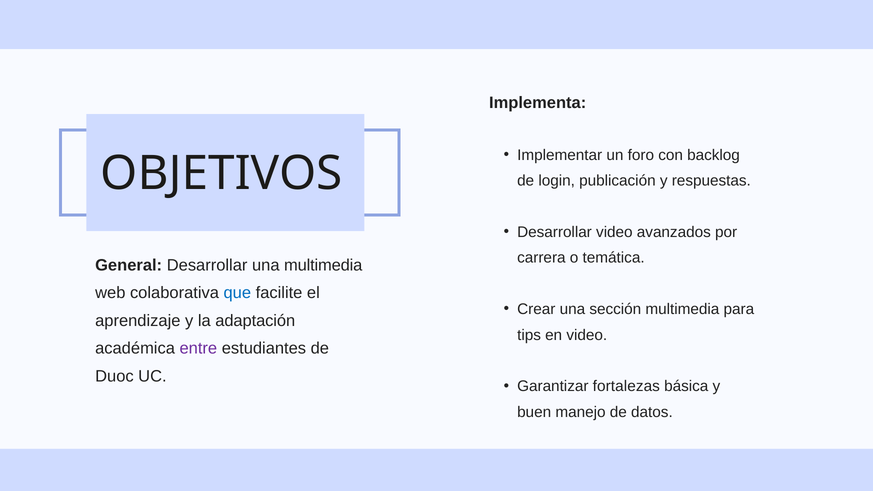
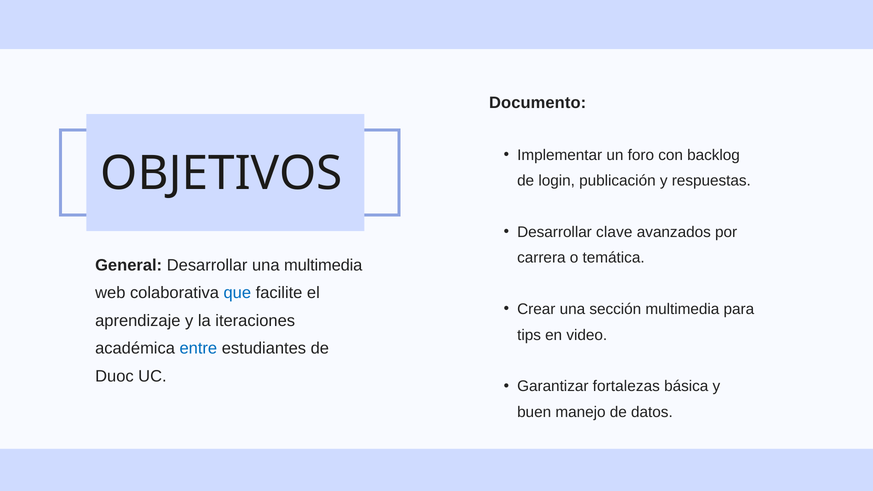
Implementa: Implementa -> Documento
Desarrollar video: video -> clave
adaptación: adaptación -> iteraciones
entre colour: purple -> blue
